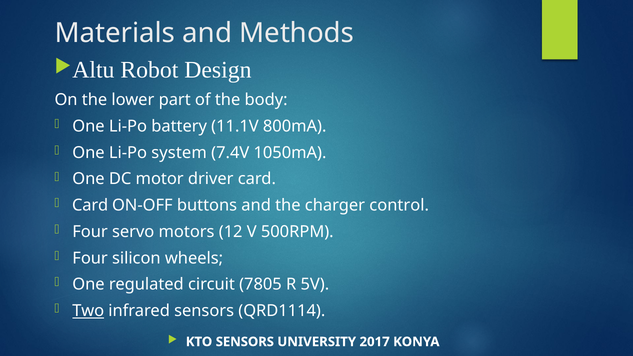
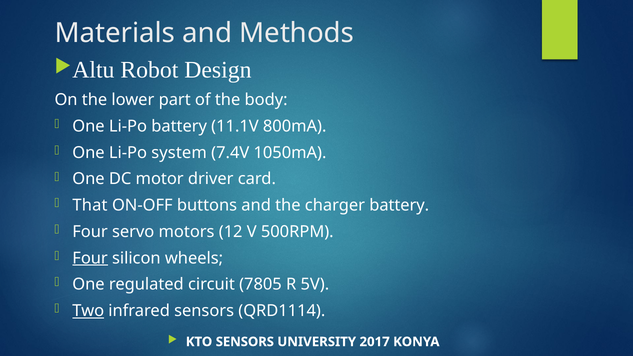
Card at (90, 205): Card -> That
charger control: control -> battery
Four at (90, 258) underline: none -> present
